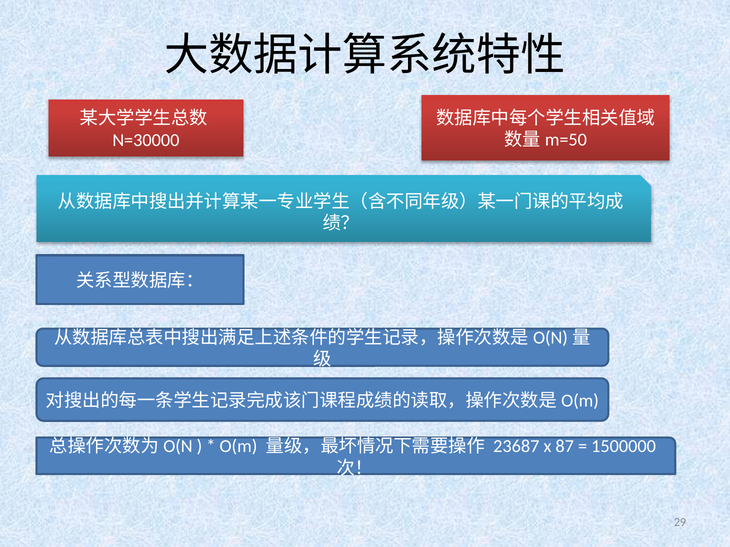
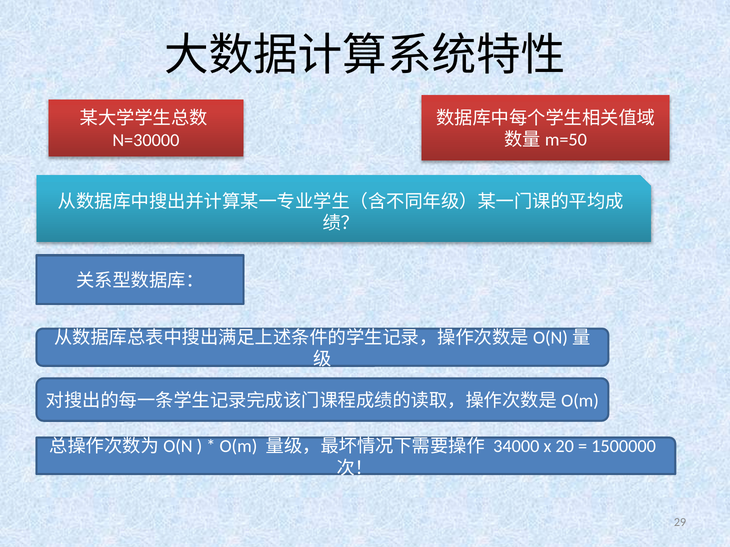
23687: 23687 -> 34000
87: 87 -> 20
